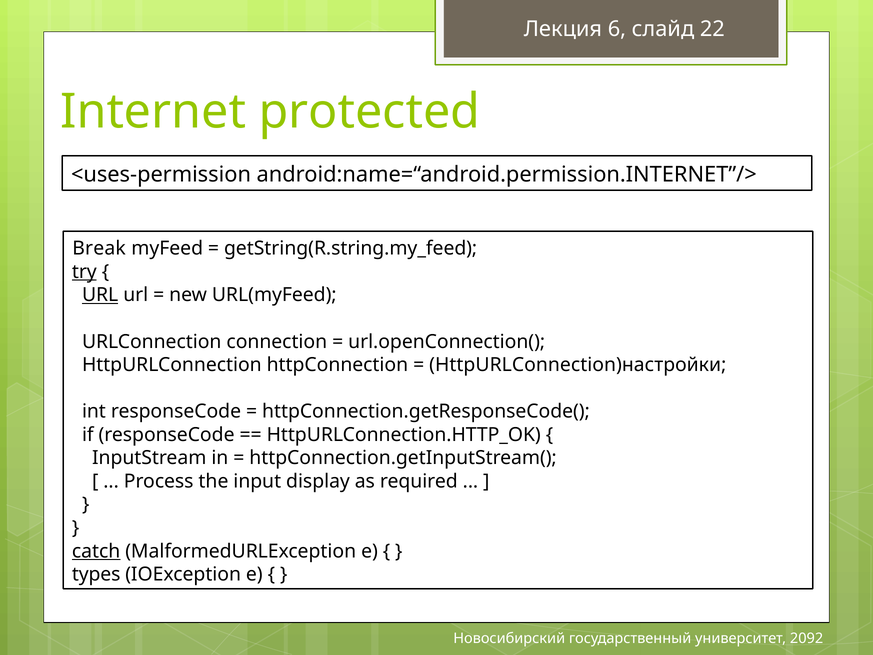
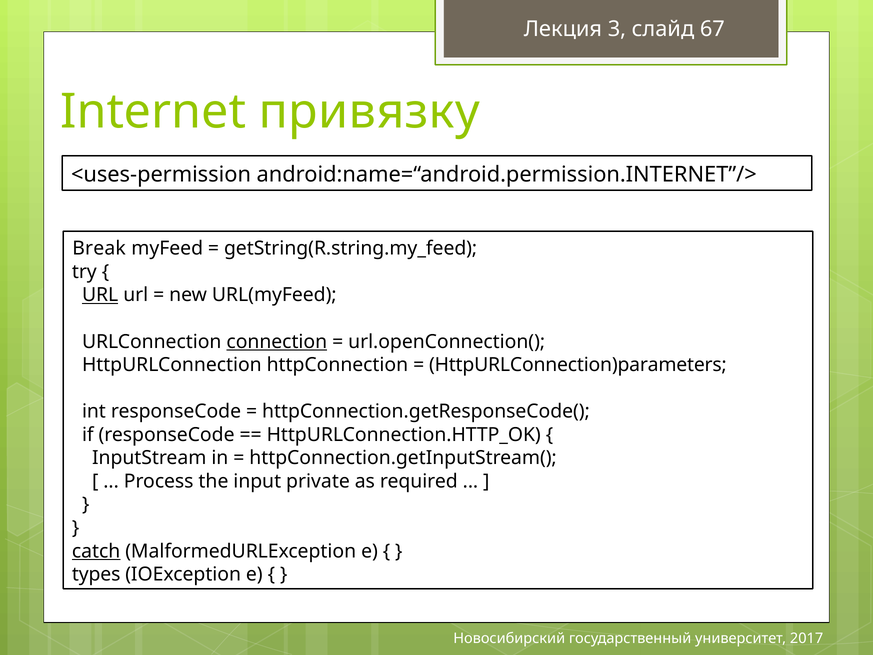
6: 6 -> 3
22: 22 -> 67
protected: protected -> привязку
try underline: present -> none
connection underline: none -> present
HttpURLConnection)настройки: HttpURLConnection)настройки -> HttpURLConnection)parameters
display: display -> private
2092: 2092 -> 2017
